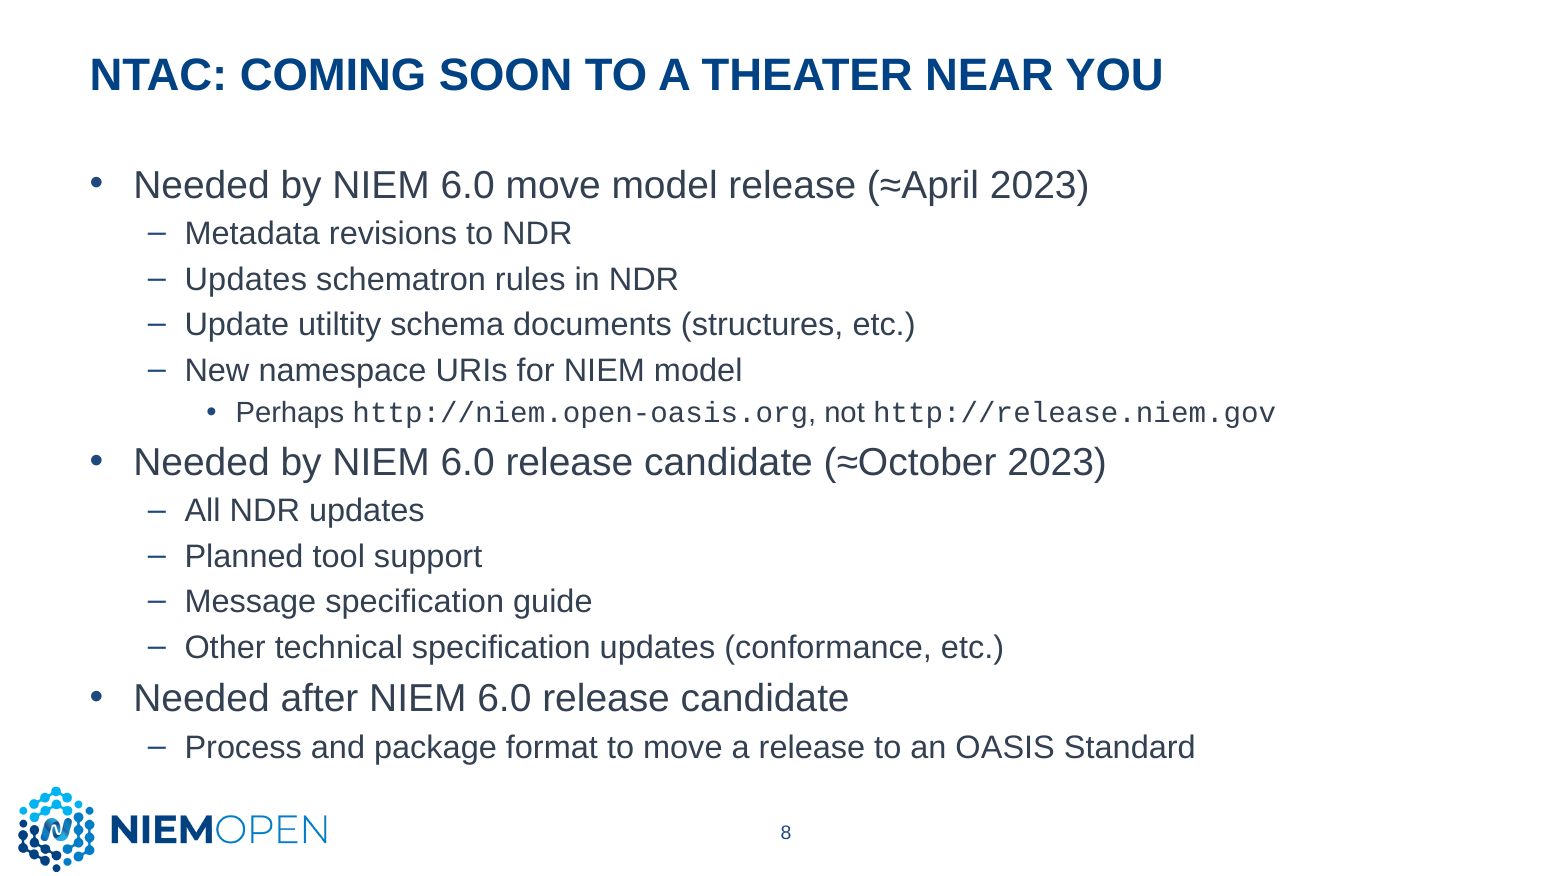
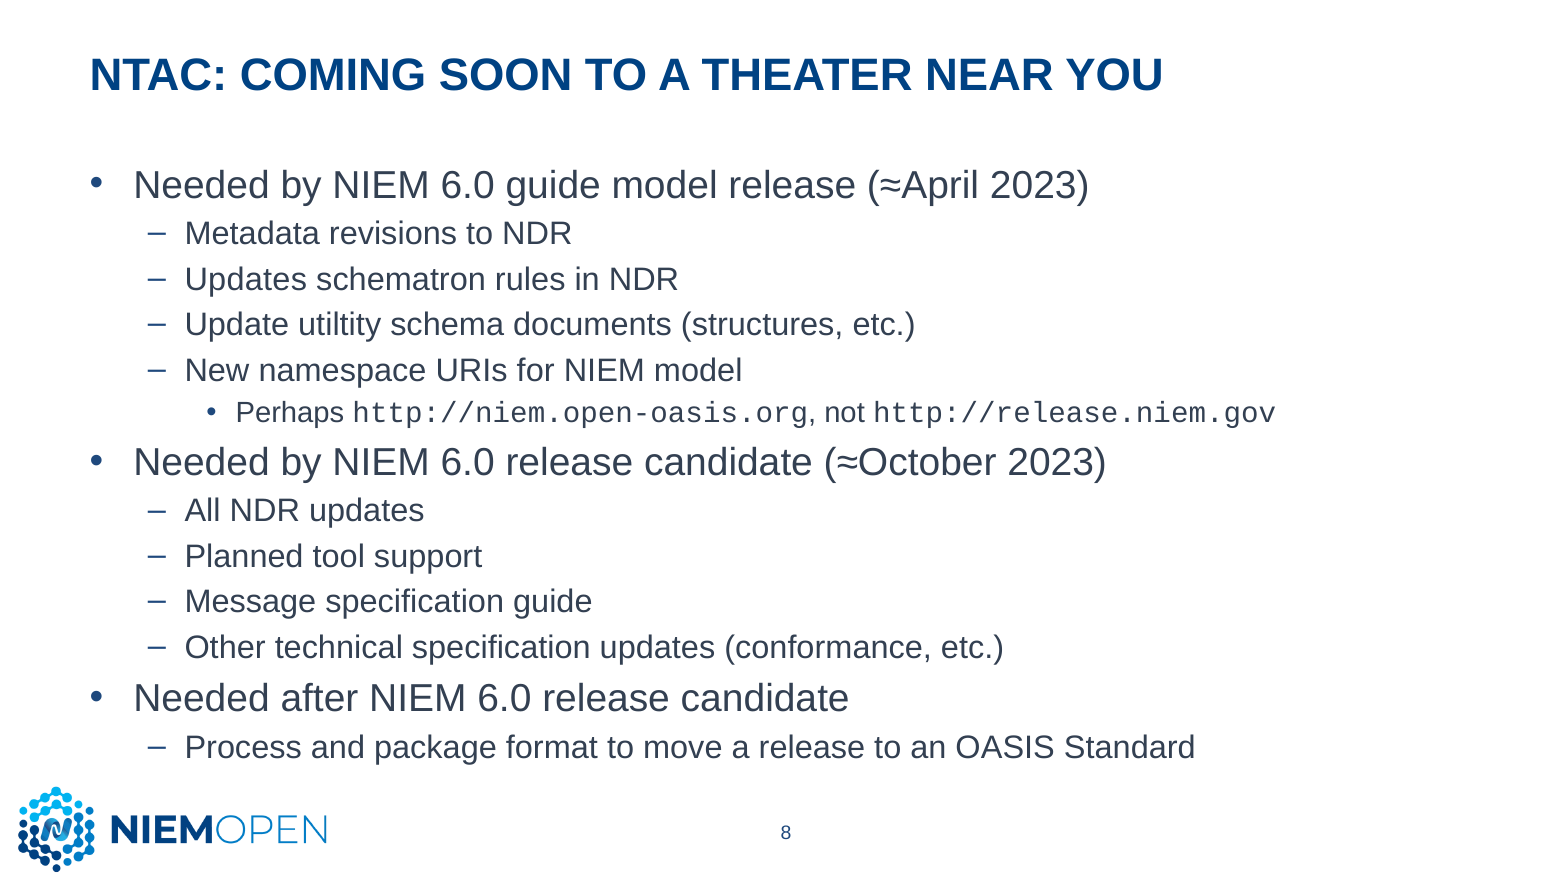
6.0 move: move -> guide
